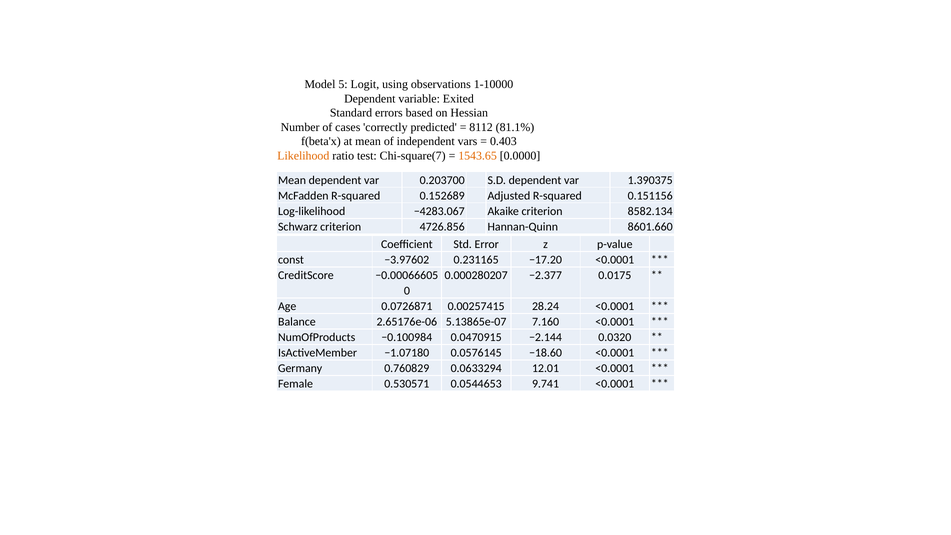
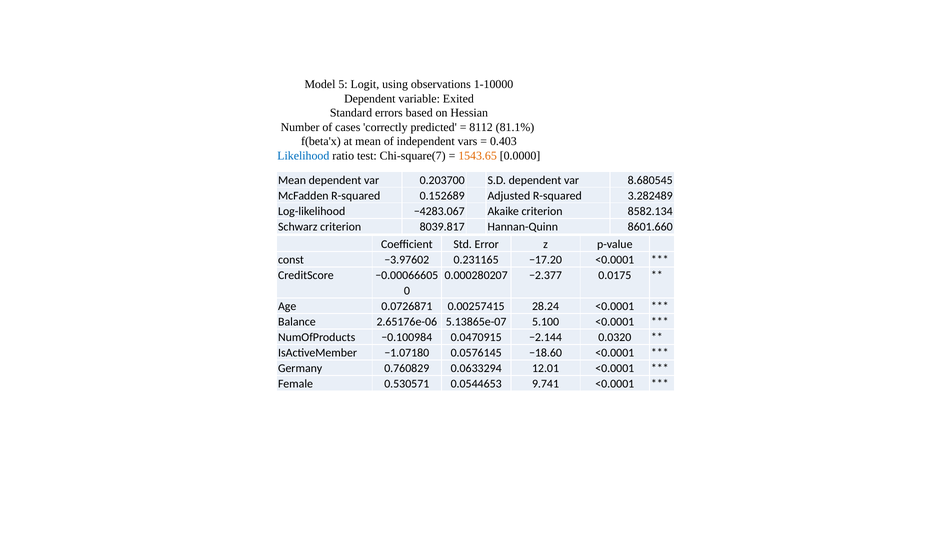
Likelihood colour: orange -> blue
1.390375: 1.390375 -> 8.680545
0.151156: 0.151156 -> 3.282489
4726.856: 4726.856 -> 8039.817
7.160: 7.160 -> 5.100
